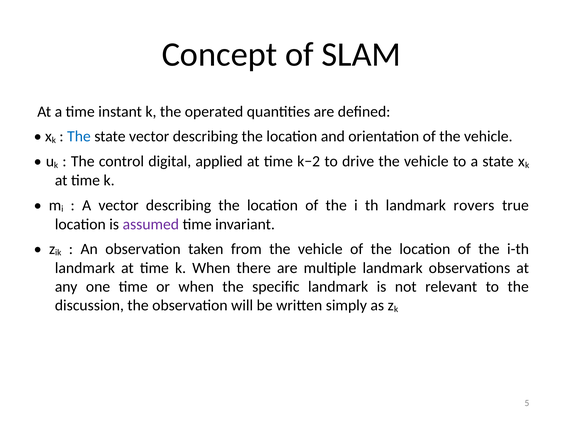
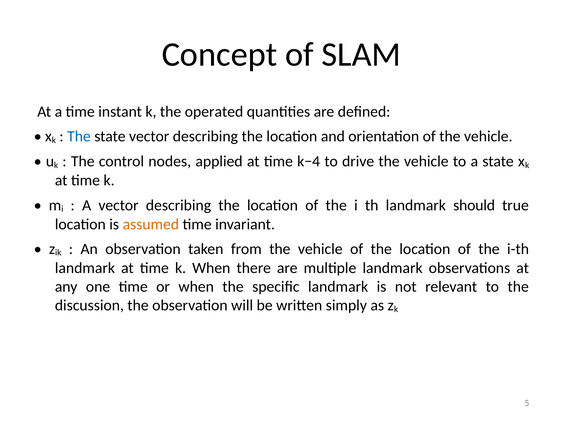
digital: digital -> nodes
k−2: k−2 -> k−4
rovers: rovers -> should
assumed colour: purple -> orange
